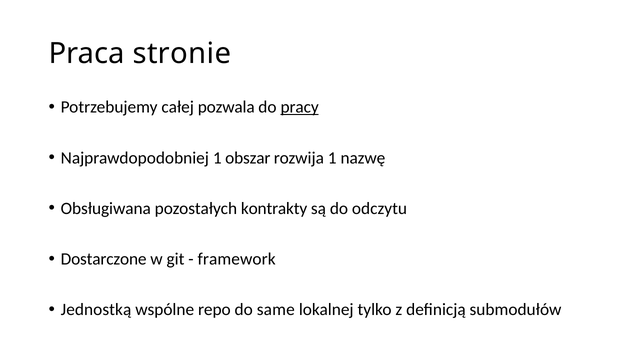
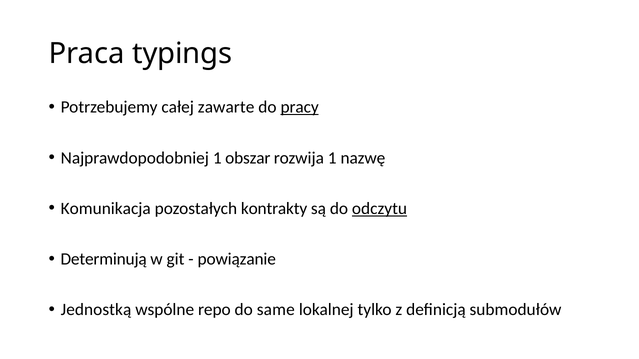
stronie: stronie -> typings
pozwala: pozwala -> zawarte
Obsługiwana: Obsługiwana -> Komunikacja
odczytu underline: none -> present
Dostarczone: Dostarczone -> Determinują
framework: framework -> powiązanie
